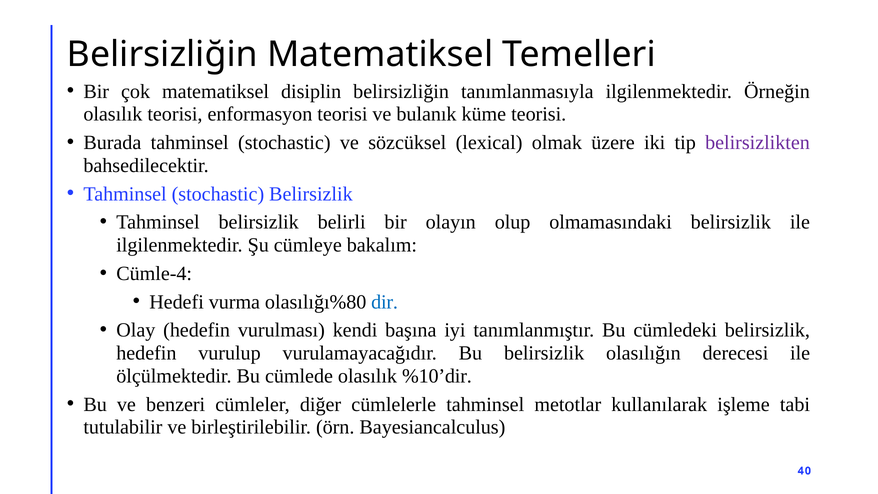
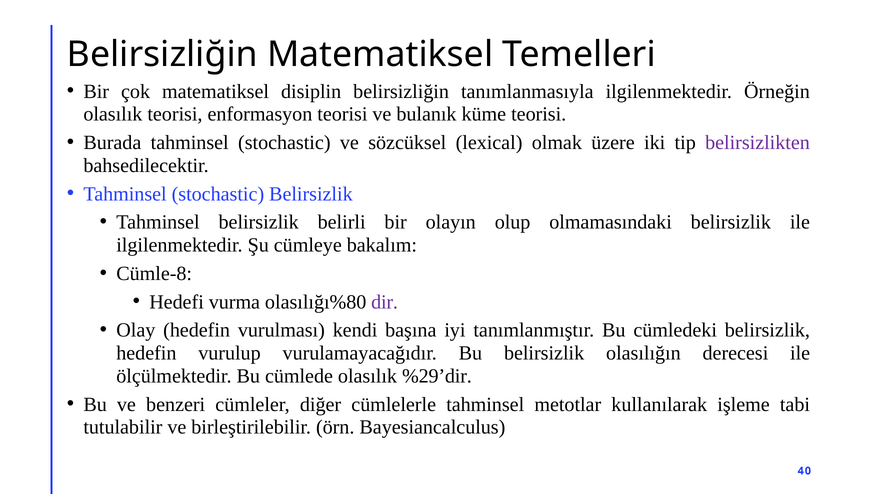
Cümle-4: Cümle-4 -> Cümle-8
dir colour: blue -> purple
%10’dir: %10’dir -> %29’dir
